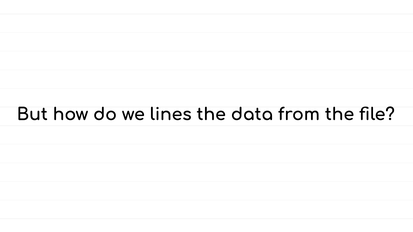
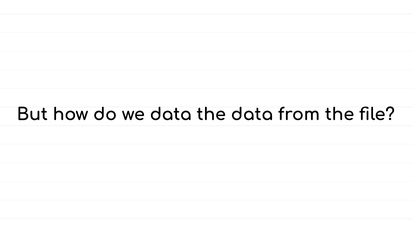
we lines: lines -> data
